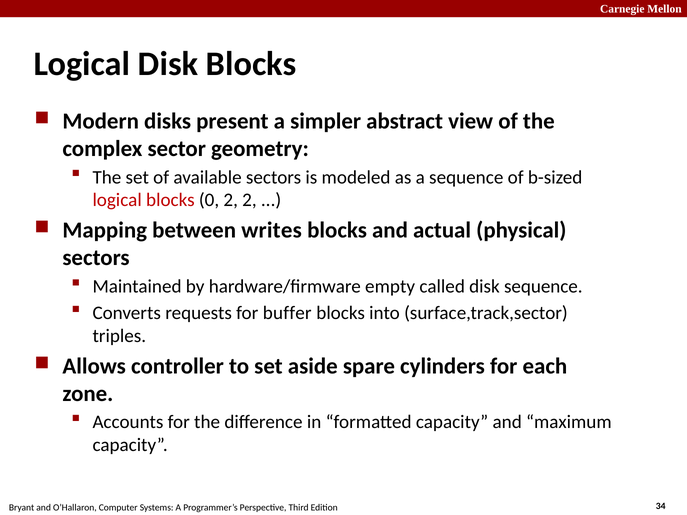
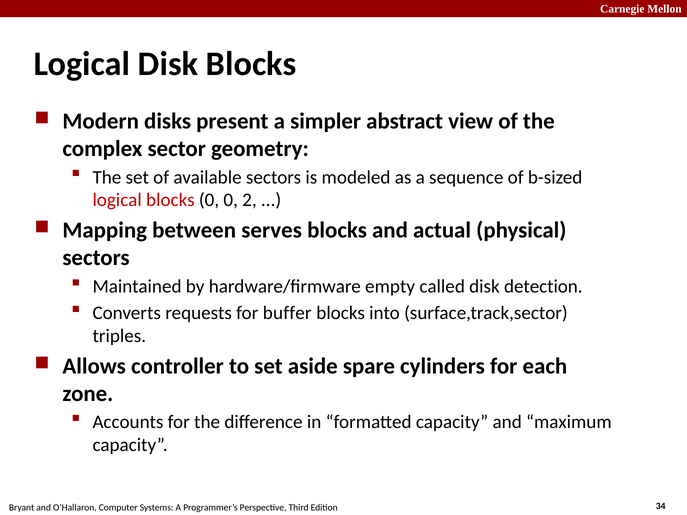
0 2: 2 -> 0
writes: writes -> serves
disk sequence: sequence -> detection
